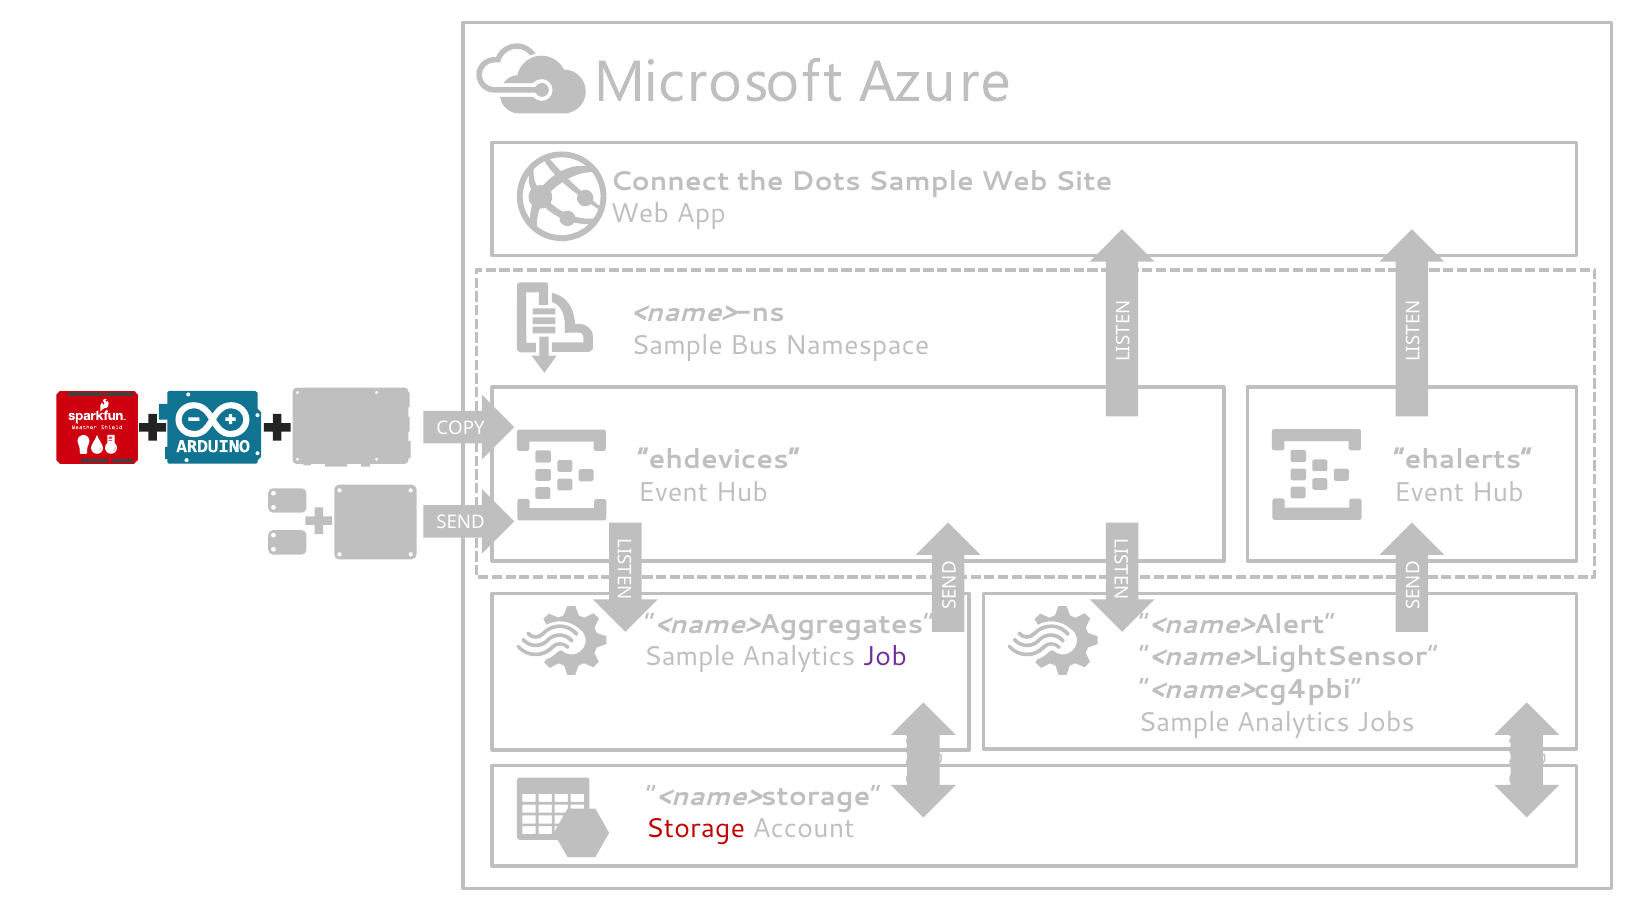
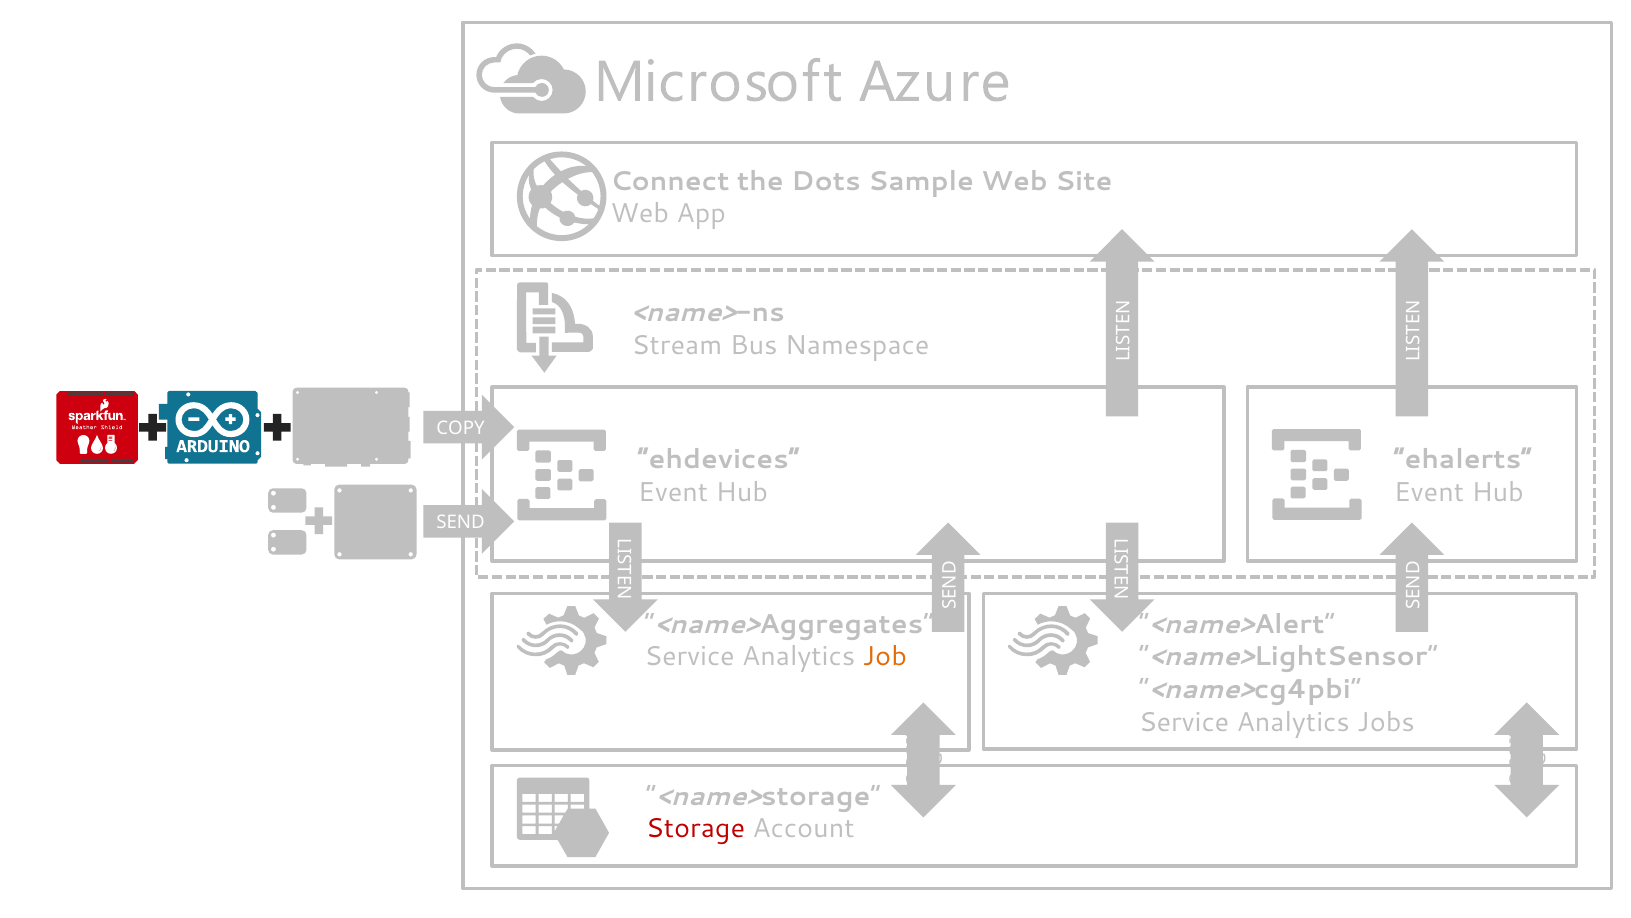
Sample at (677, 345): Sample -> Stream
Sample at (690, 657): Sample -> Service
Job colour: purple -> orange
Sample at (1184, 722): Sample -> Service
